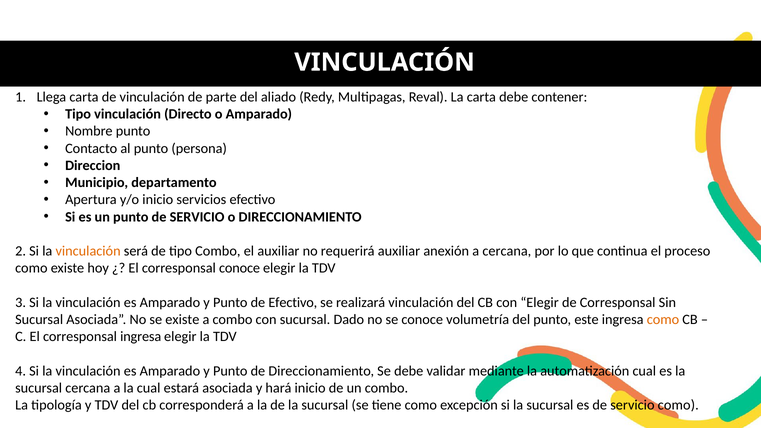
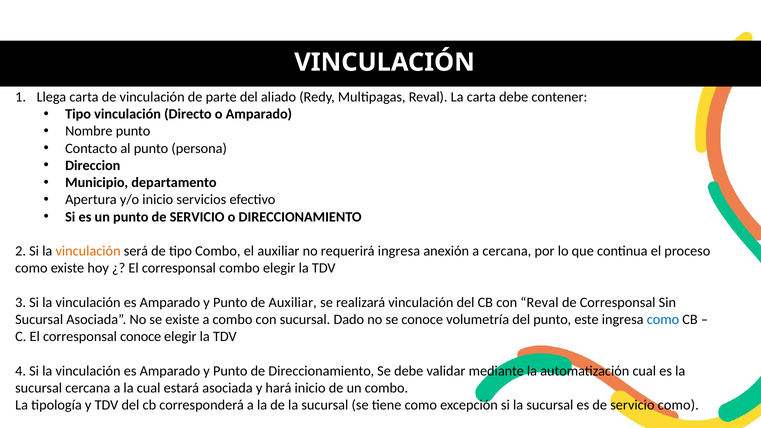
requerirá auxiliar: auxiliar -> ingresa
corresponsal conoce: conoce -> combo
de Efectivo: Efectivo -> Auxiliar
con Elegir: Elegir -> Reval
como at (663, 320) colour: orange -> blue
corresponsal ingresa: ingresa -> conoce
